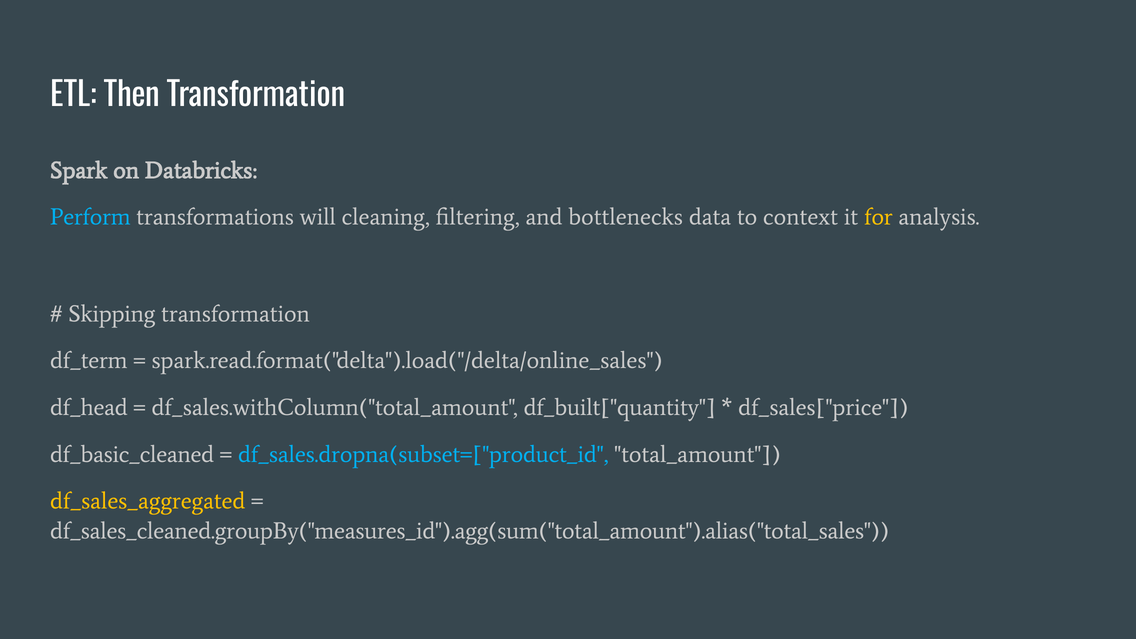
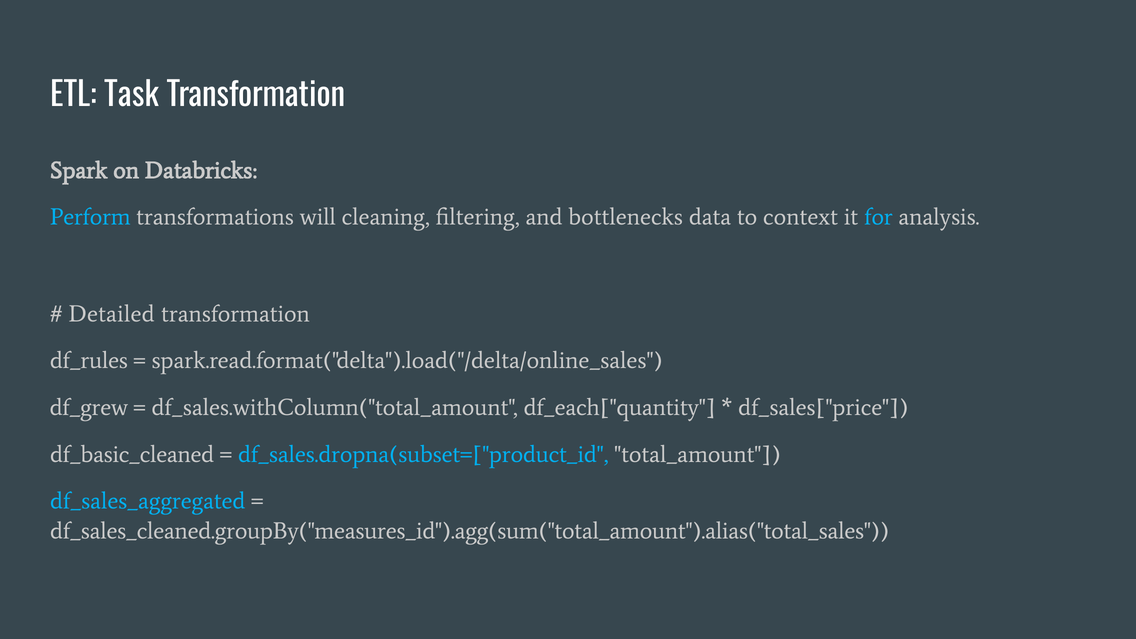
Then: Then -> Task
for colour: yellow -> light blue
Skipping: Skipping -> Detailed
df_term: df_term -> df_rules
df_head: df_head -> df_grew
df_built["quantity: df_built["quantity -> df_each["quantity
df_sales_aggregated colour: yellow -> light blue
